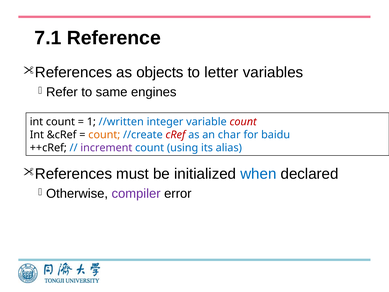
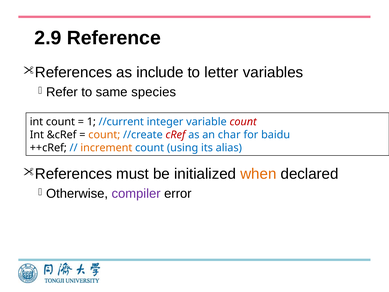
7.1: 7.1 -> 2.9
objects: objects -> include
engines: engines -> species
//written: //written -> //current
increment colour: purple -> orange
when colour: blue -> orange
